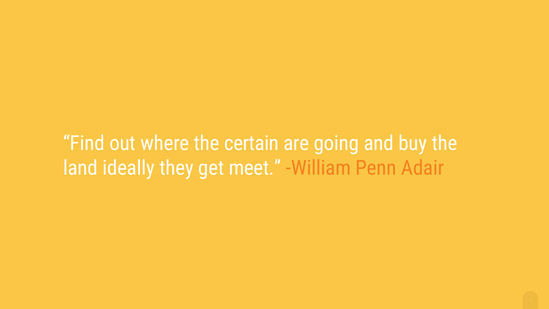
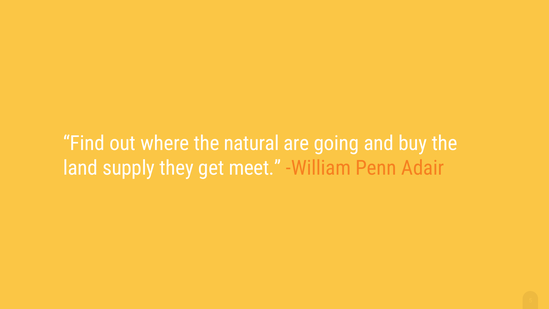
certain: certain -> natural
ideally: ideally -> supply
